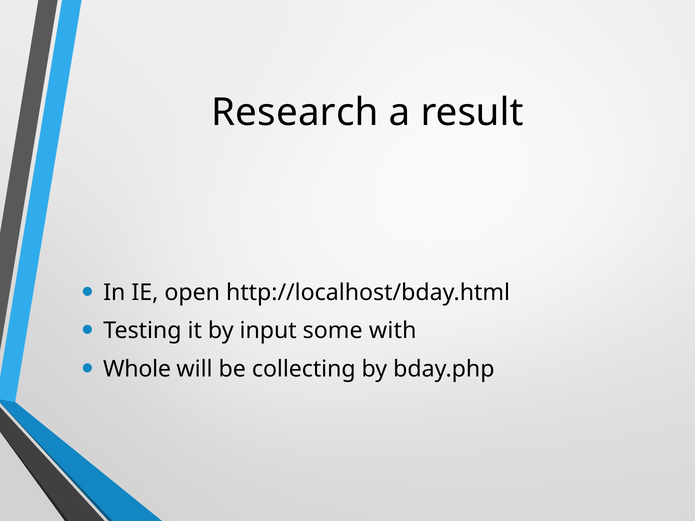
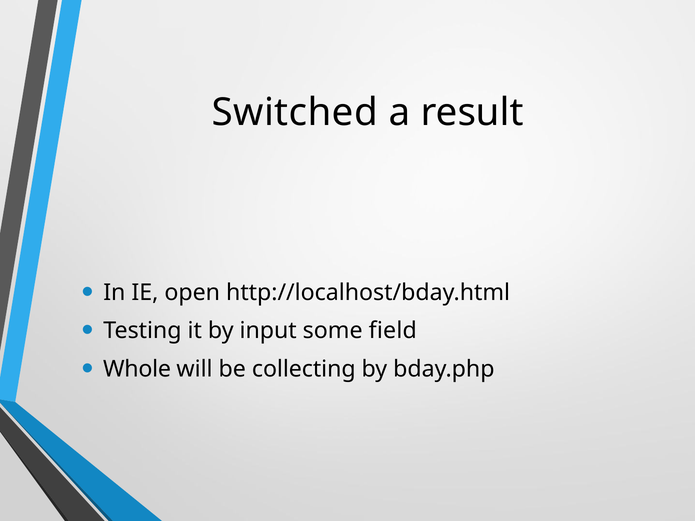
Research: Research -> Switched
with: with -> field
